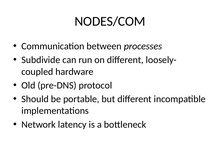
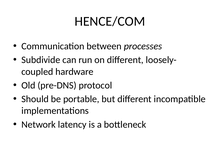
NODES/COM: NODES/COM -> HENCE/COM
